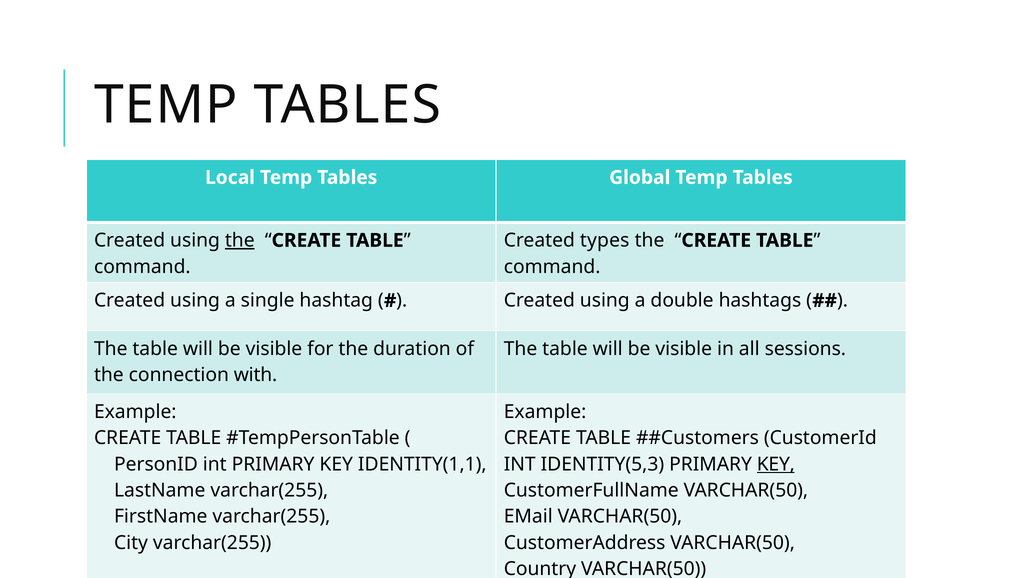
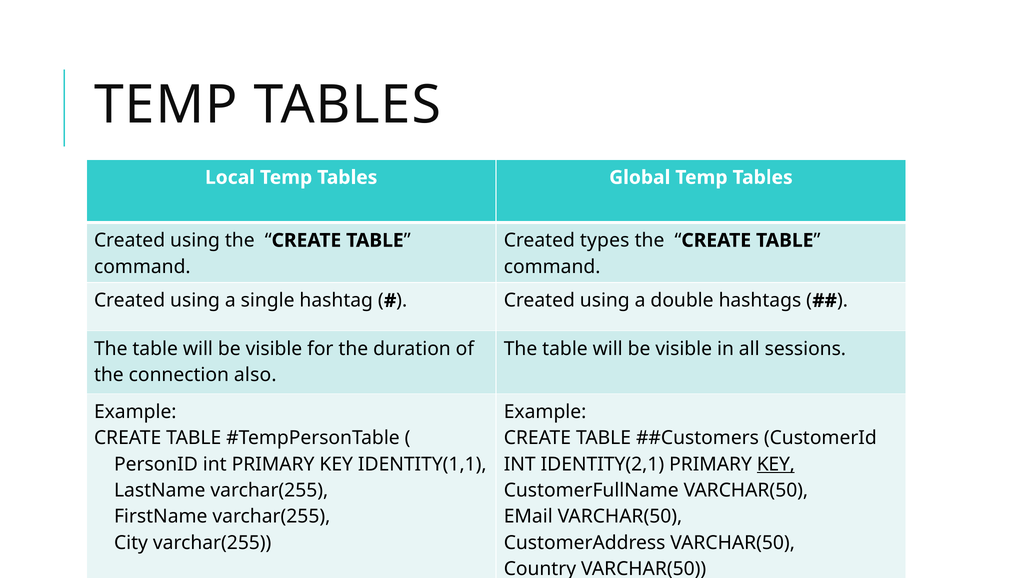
the at (240, 241) underline: present -> none
with: with -> also
IDENTITY(5,3: IDENTITY(5,3 -> IDENTITY(2,1
